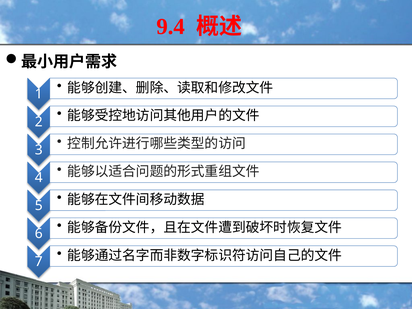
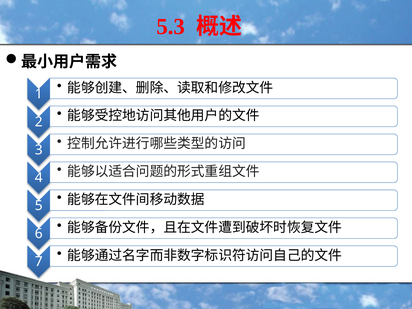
9.4: 9.4 -> 5.3
